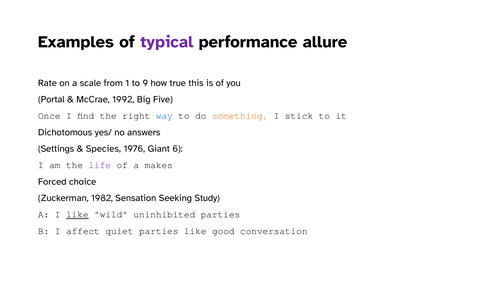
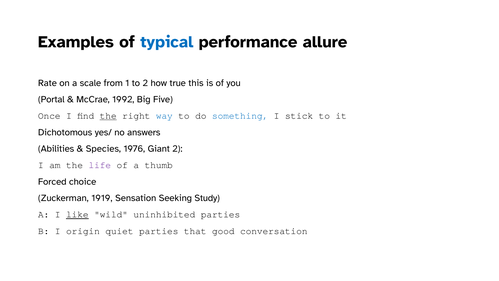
typical colour: purple -> blue
to 9: 9 -> 2
the at (108, 116) underline: none -> present
something colour: orange -> blue
Settings: Settings -> Abilities
Giant 6: 6 -> 2
makes: makes -> thumb
1982: 1982 -> 1919
affect: affect -> origin
parties like: like -> that
